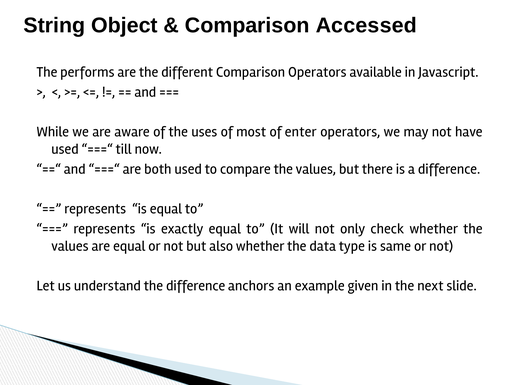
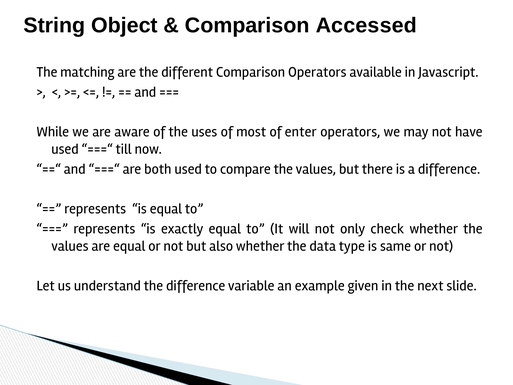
performs: performs -> matching
anchors: anchors -> variable
